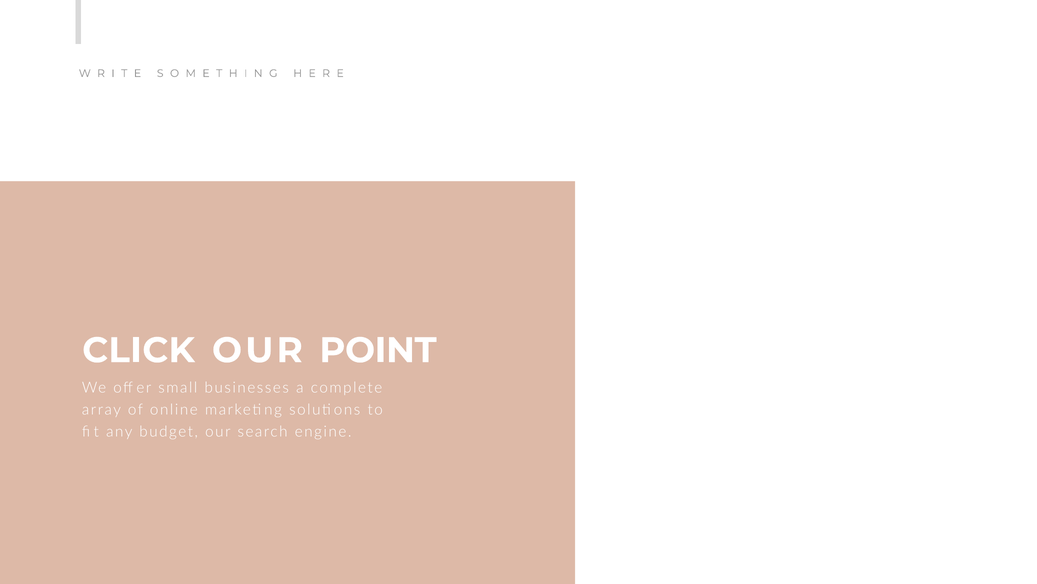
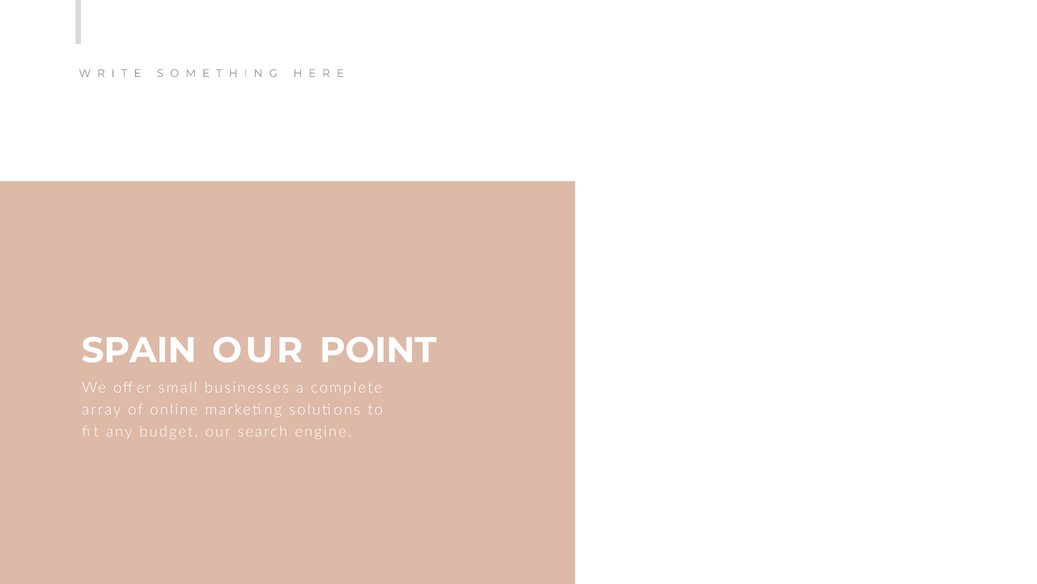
CLICK: CLICK -> SPAIN
